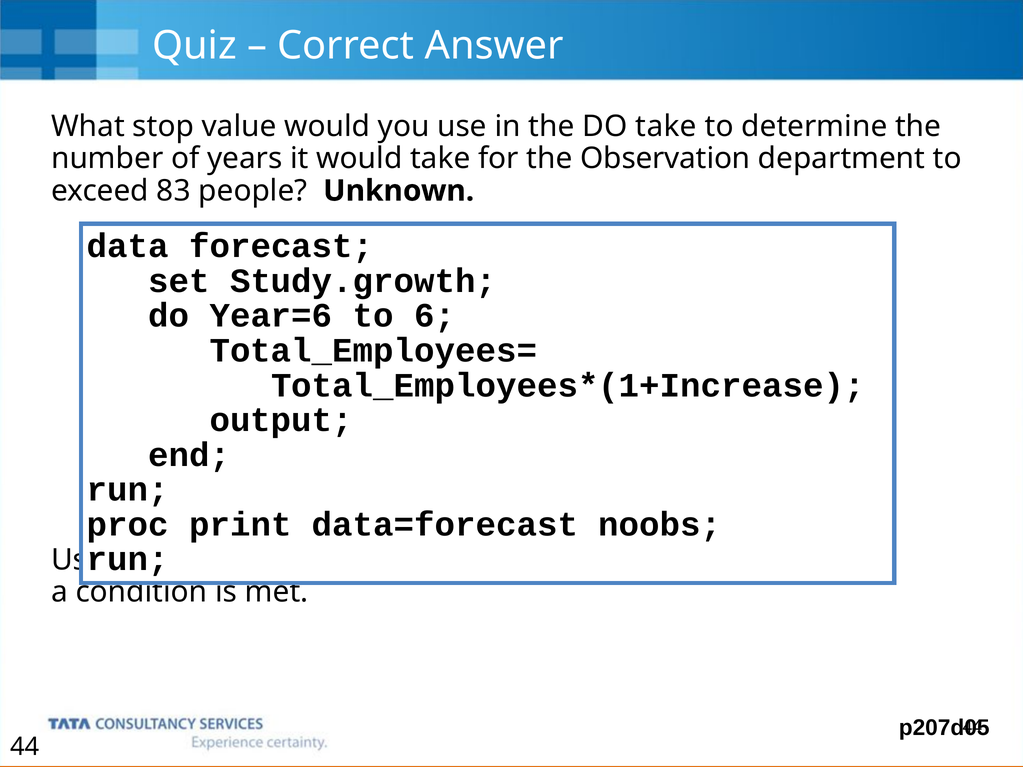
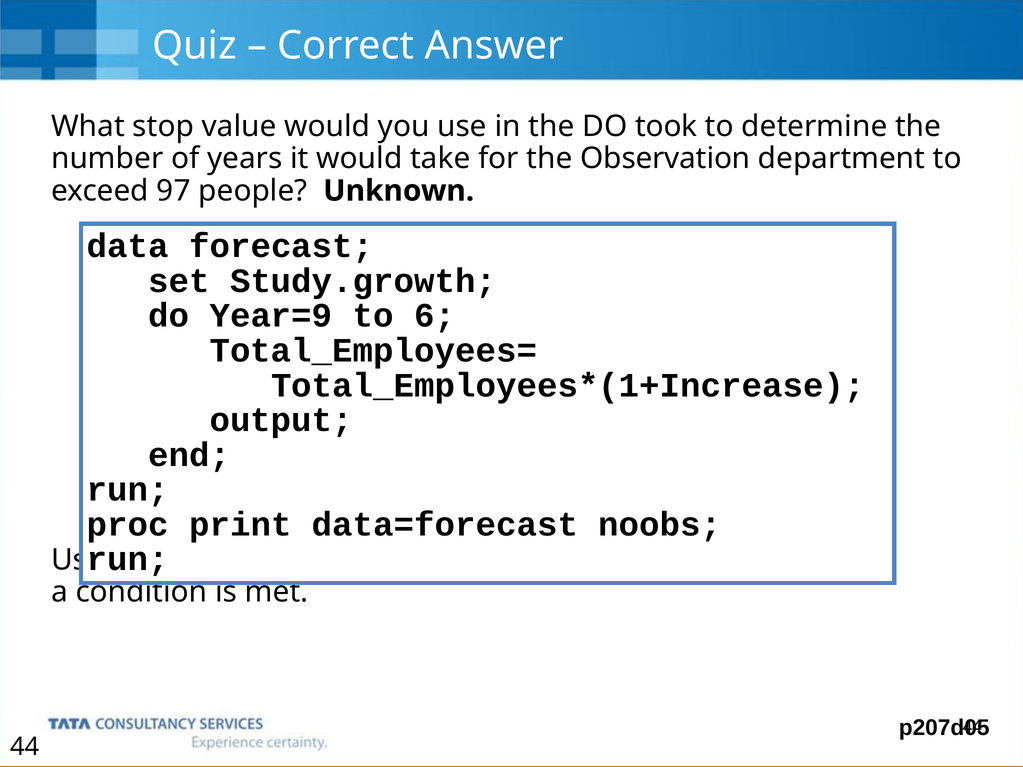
DO take: take -> took
83: 83 -> 97
Year=6: Year=6 -> Year=9
